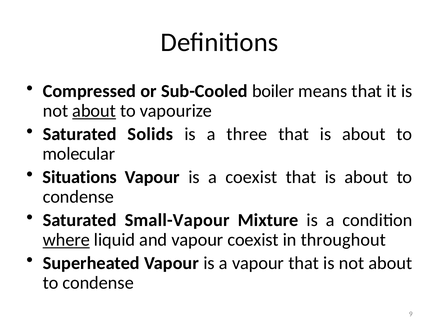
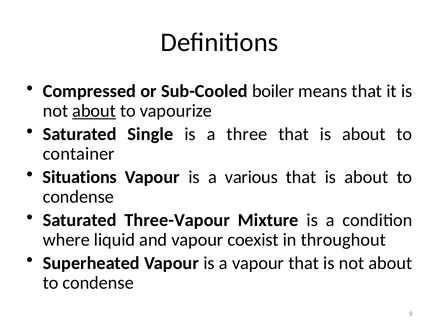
Solids: Solids -> Single
molecular: molecular -> container
a coexist: coexist -> various
Small-Vapour: Small-Vapour -> Three-Vapour
where underline: present -> none
